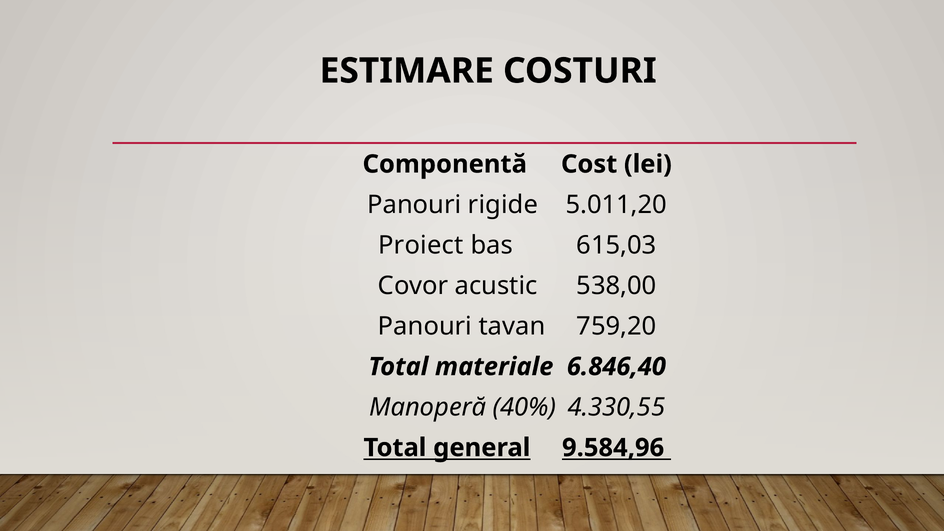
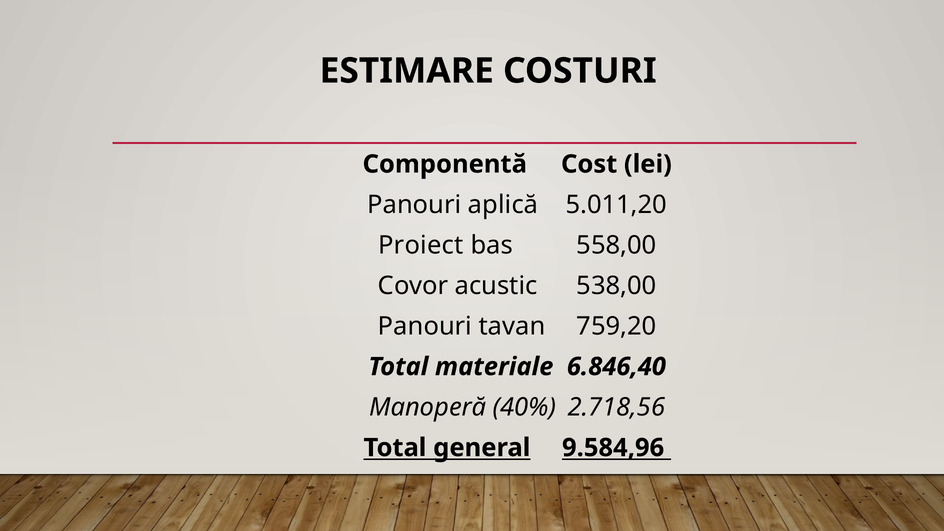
rigide: rigide -> aplică
615,03: 615,03 -> 558,00
4.330,55: 4.330,55 -> 2.718,56
